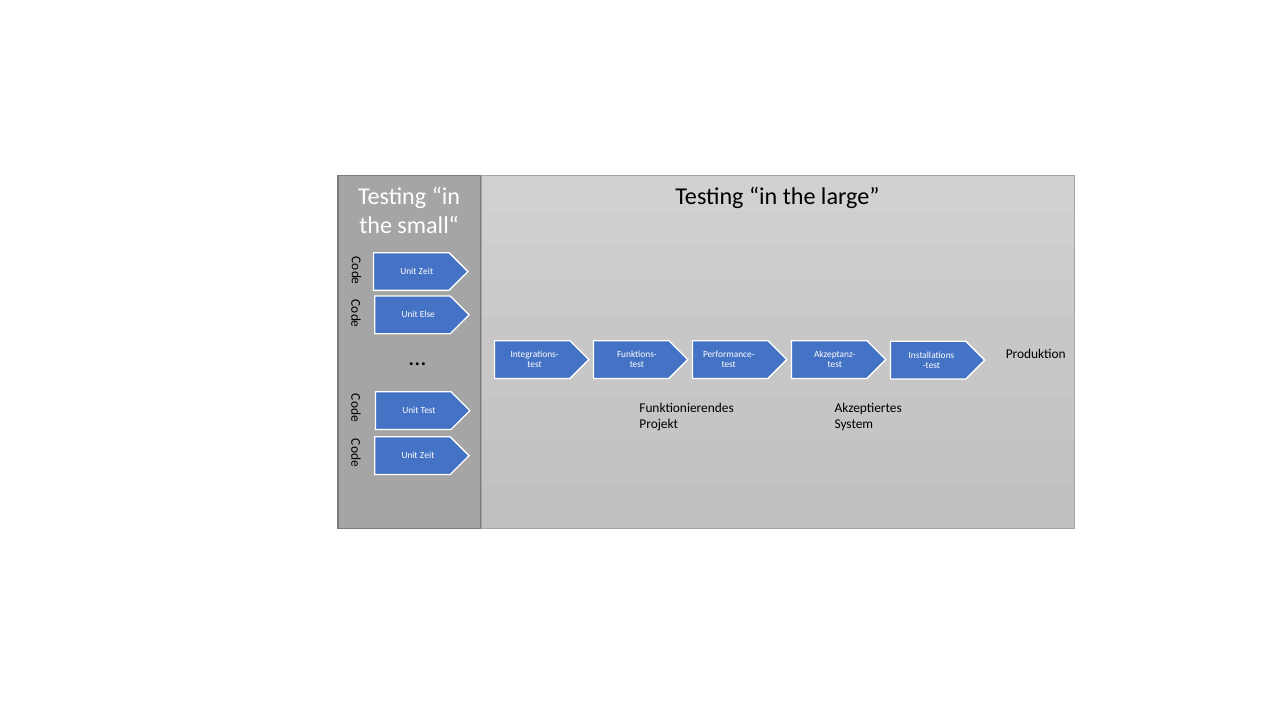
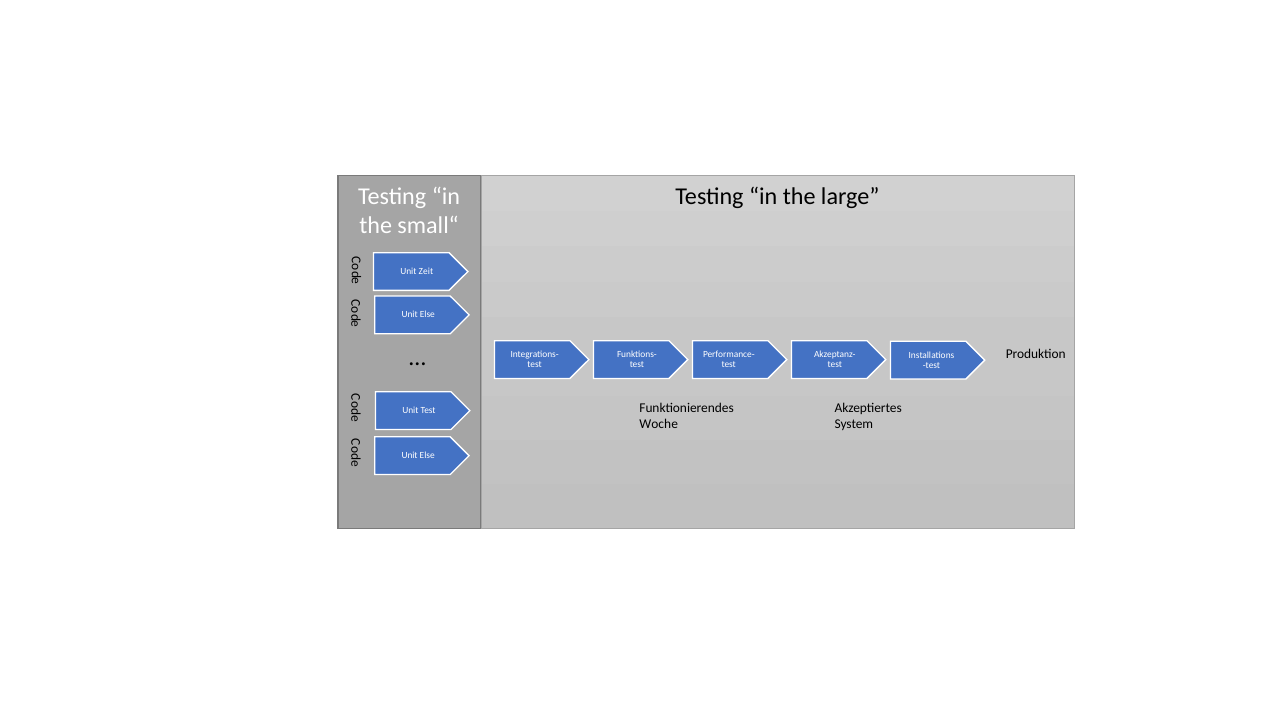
Projekt: Projekt -> Woche
Zeit at (427, 456): Zeit -> Else
